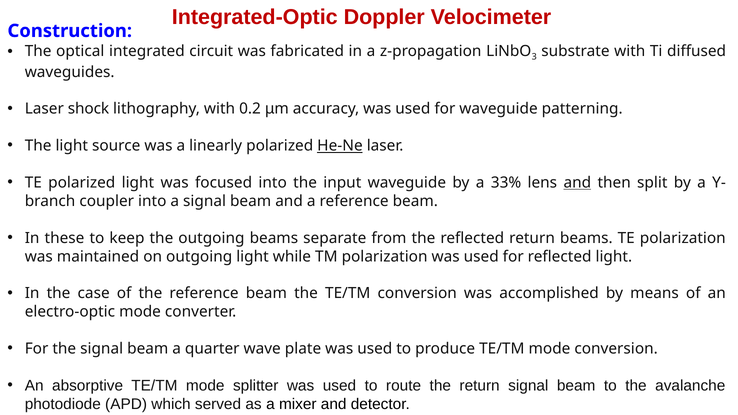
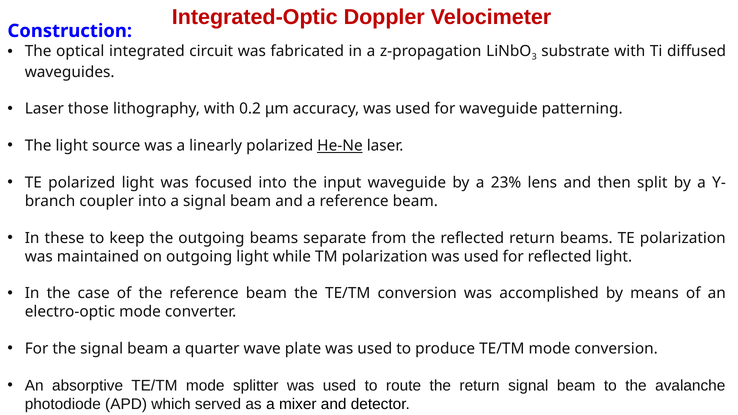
shock: shock -> those
33%: 33% -> 23%
and at (577, 183) underline: present -> none
